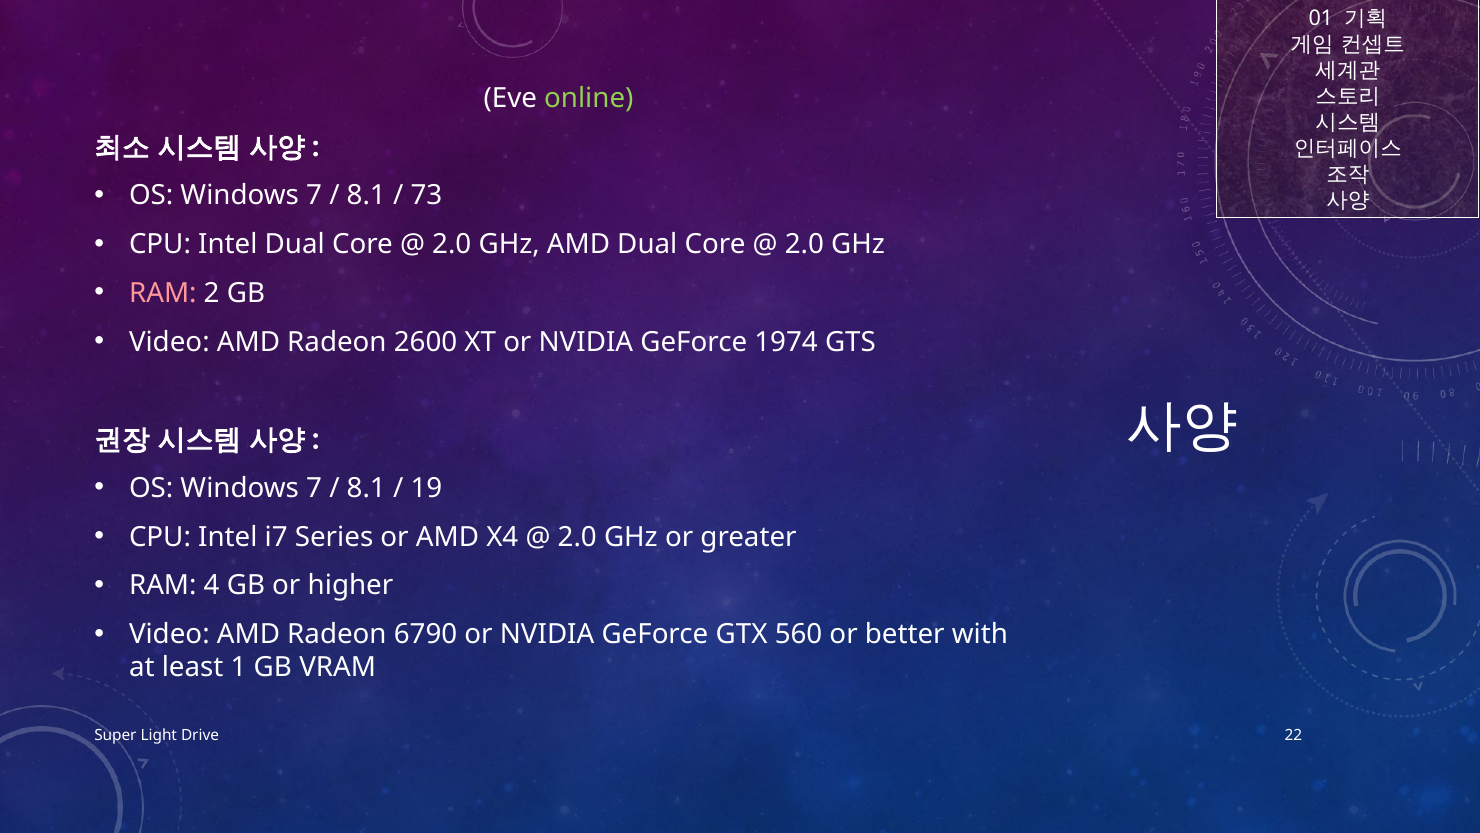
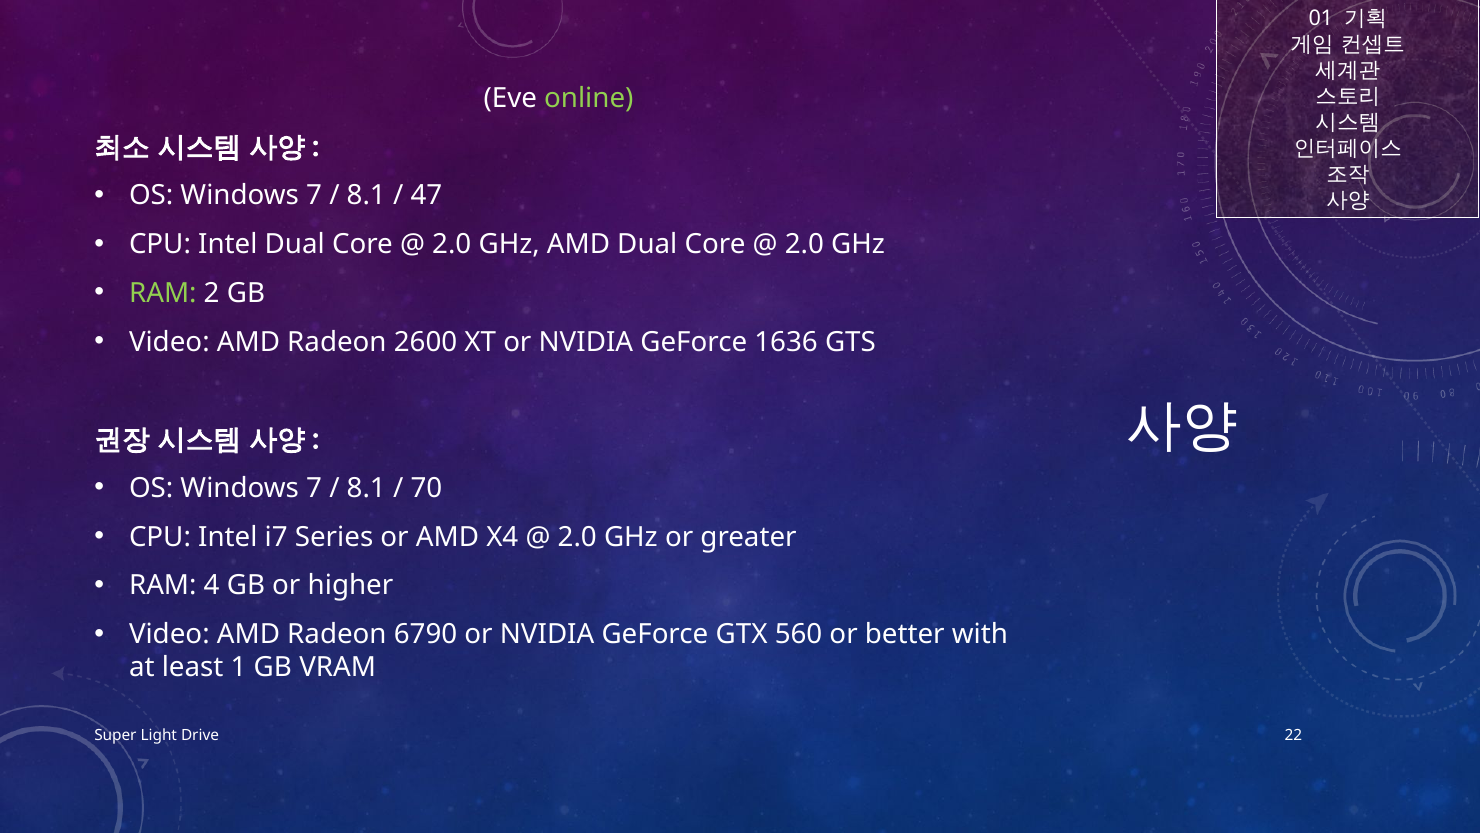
73: 73 -> 47
RAM at (163, 293) colour: pink -> light green
1974: 1974 -> 1636
19: 19 -> 70
